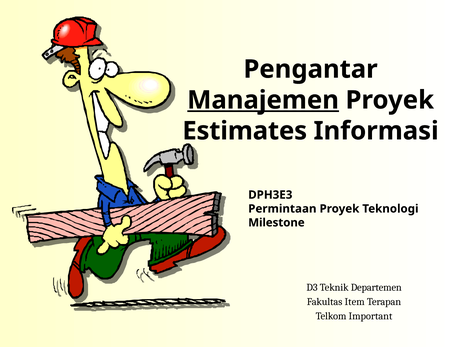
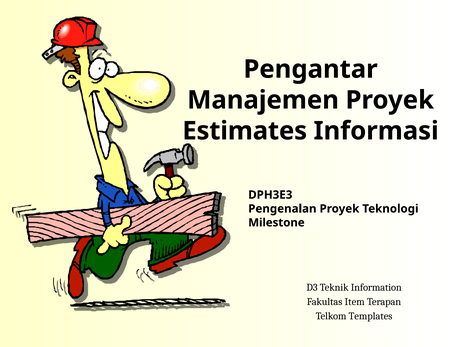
Manajemen underline: present -> none
Permintaan: Permintaan -> Pengenalan
Departemen: Departemen -> Information
Important: Important -> Templates
